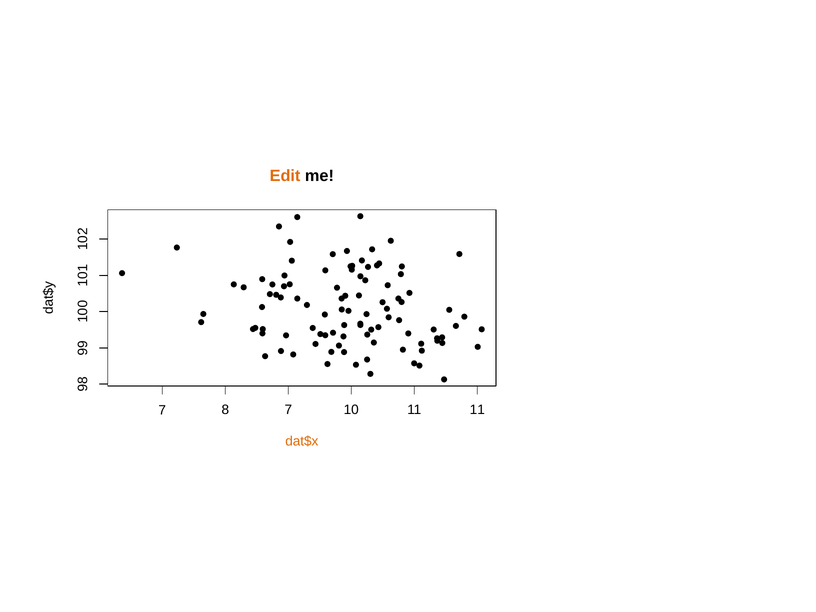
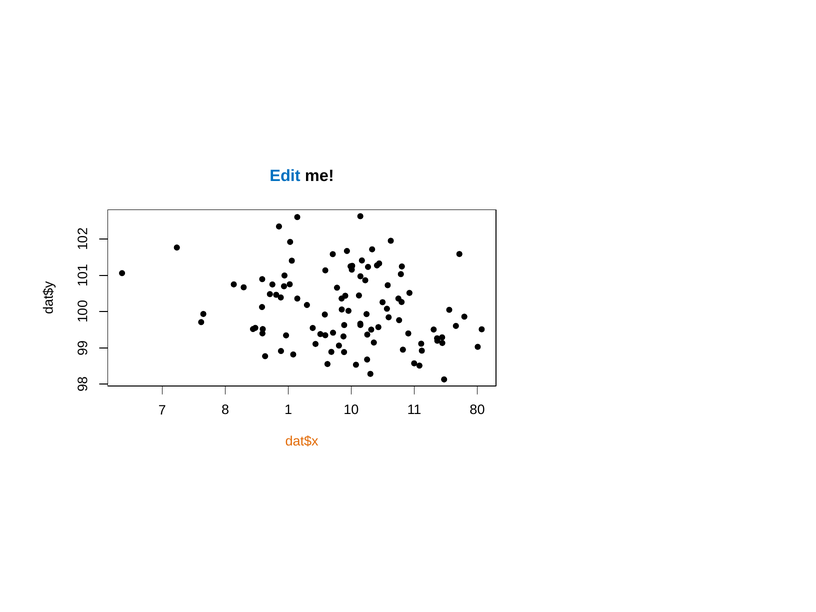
Edit colour: orange -> blue
8 7: 7 -> 1
11 11: 11 -> 80
